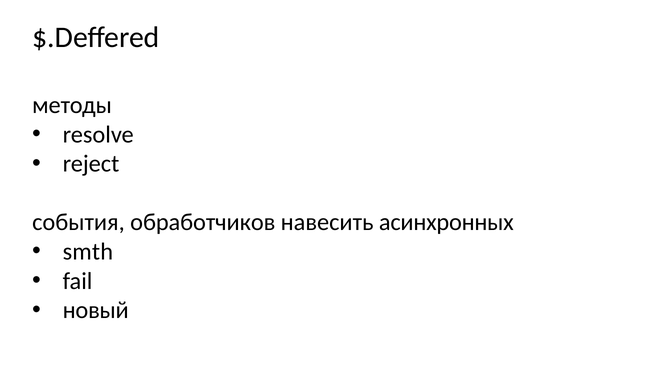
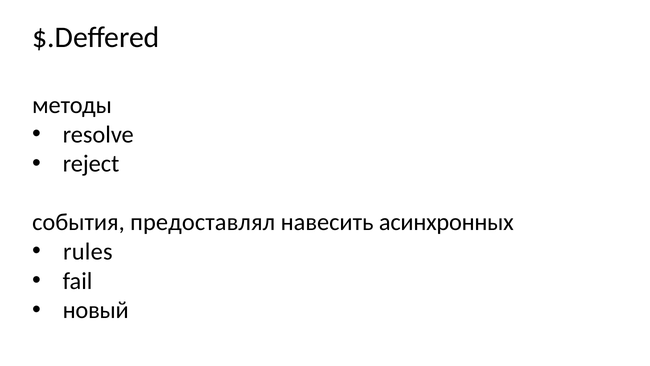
обработчиков: обработчиков -> предоставлял
smth: smth -> rules
